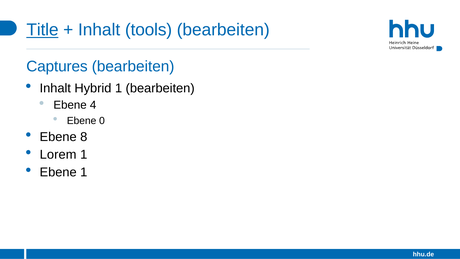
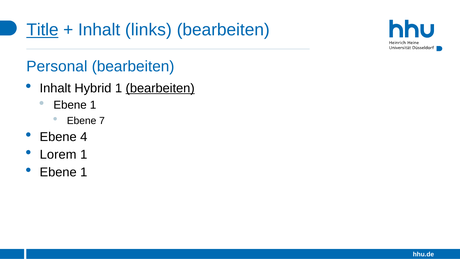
tools: tools -> links
Captures: Captures -> Personal
bearbeiten at (160, 88) underline: none -> present
4 at (93, 105): 4 -> 1
0: 0 -> 7
8: 8 -> 4
